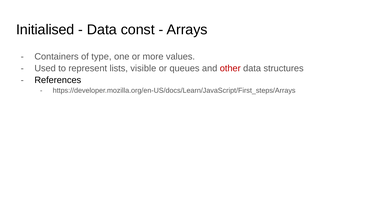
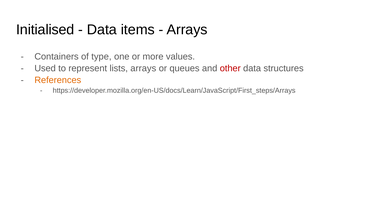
const: const -> items
lists visible: visible -> arrays
References colour: black -> orange
